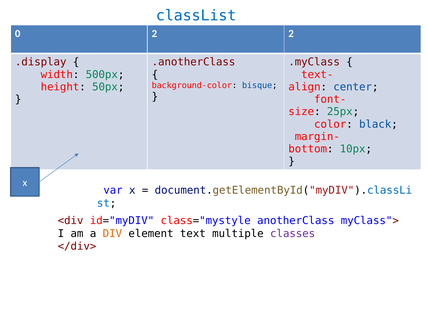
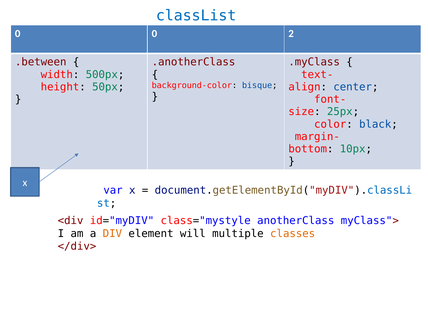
0 2: 2 -> 0
.display: .display -> .between
text: text -> will
classes colour: purple -> orange
